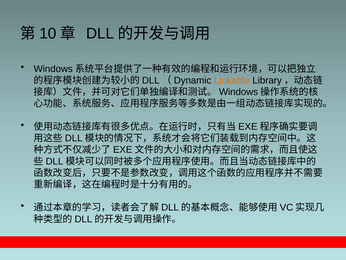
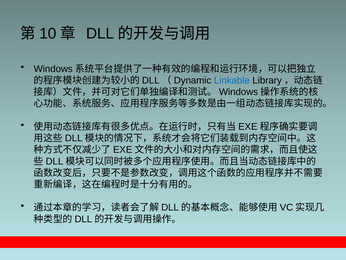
Linkable colour: orange -> blue
